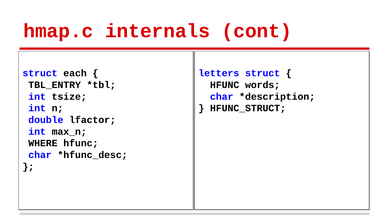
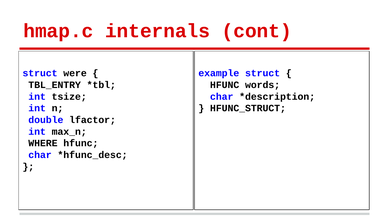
each: each -> were
letters: letters -> example
